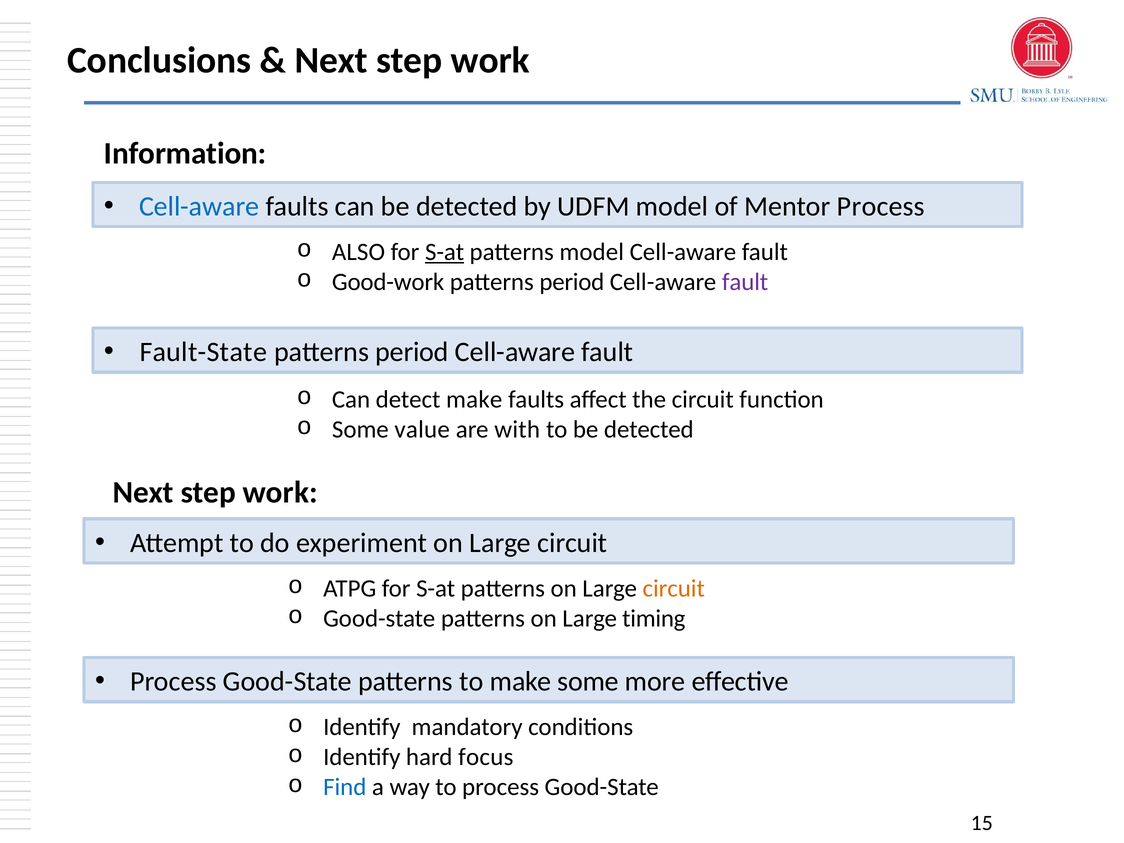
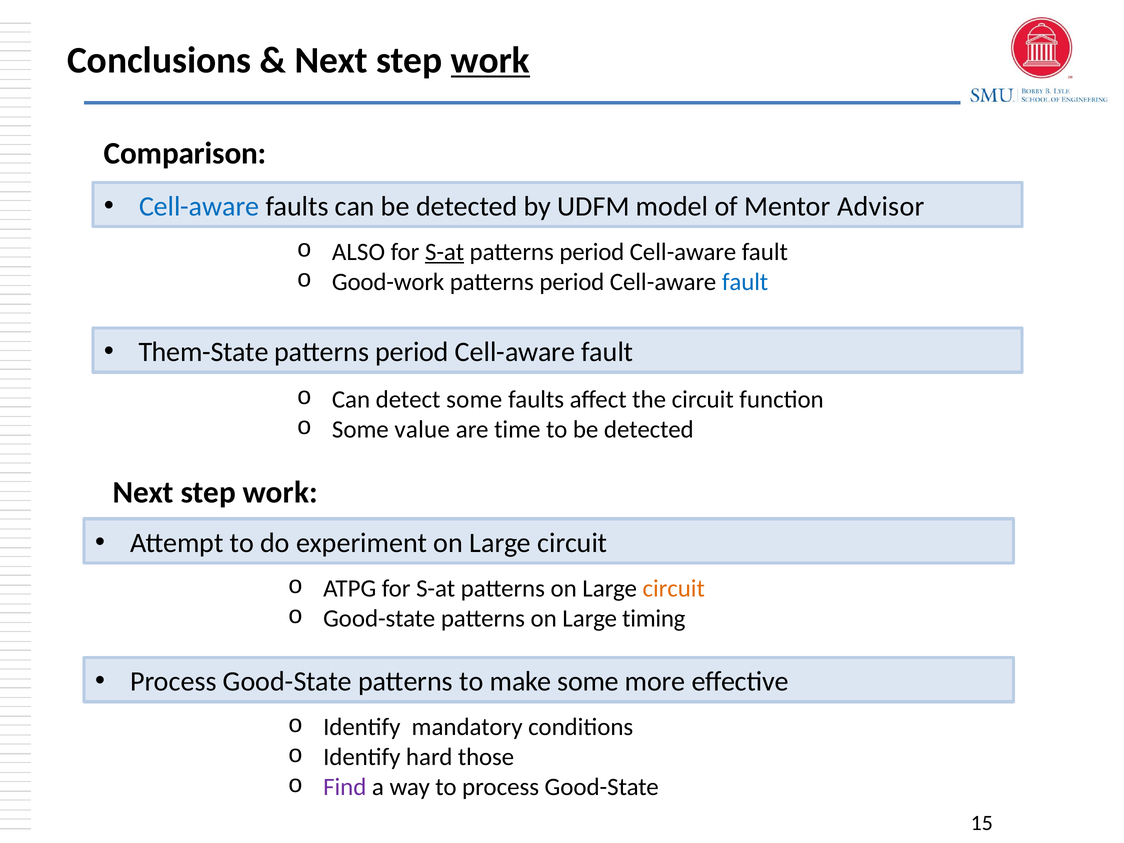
work at (490, 60) underline: none -> present
Information: Information -> Comparison
Mentor Process: Process -> Advisor
model at (592, 252): model -> period
fault at (745, 282) colour: purple -> blue
Fault-State: Fault-State -> Them-State
detect make: make -> some
with: with -> time
focus: focus -> those
Find colour: blue -> purple
